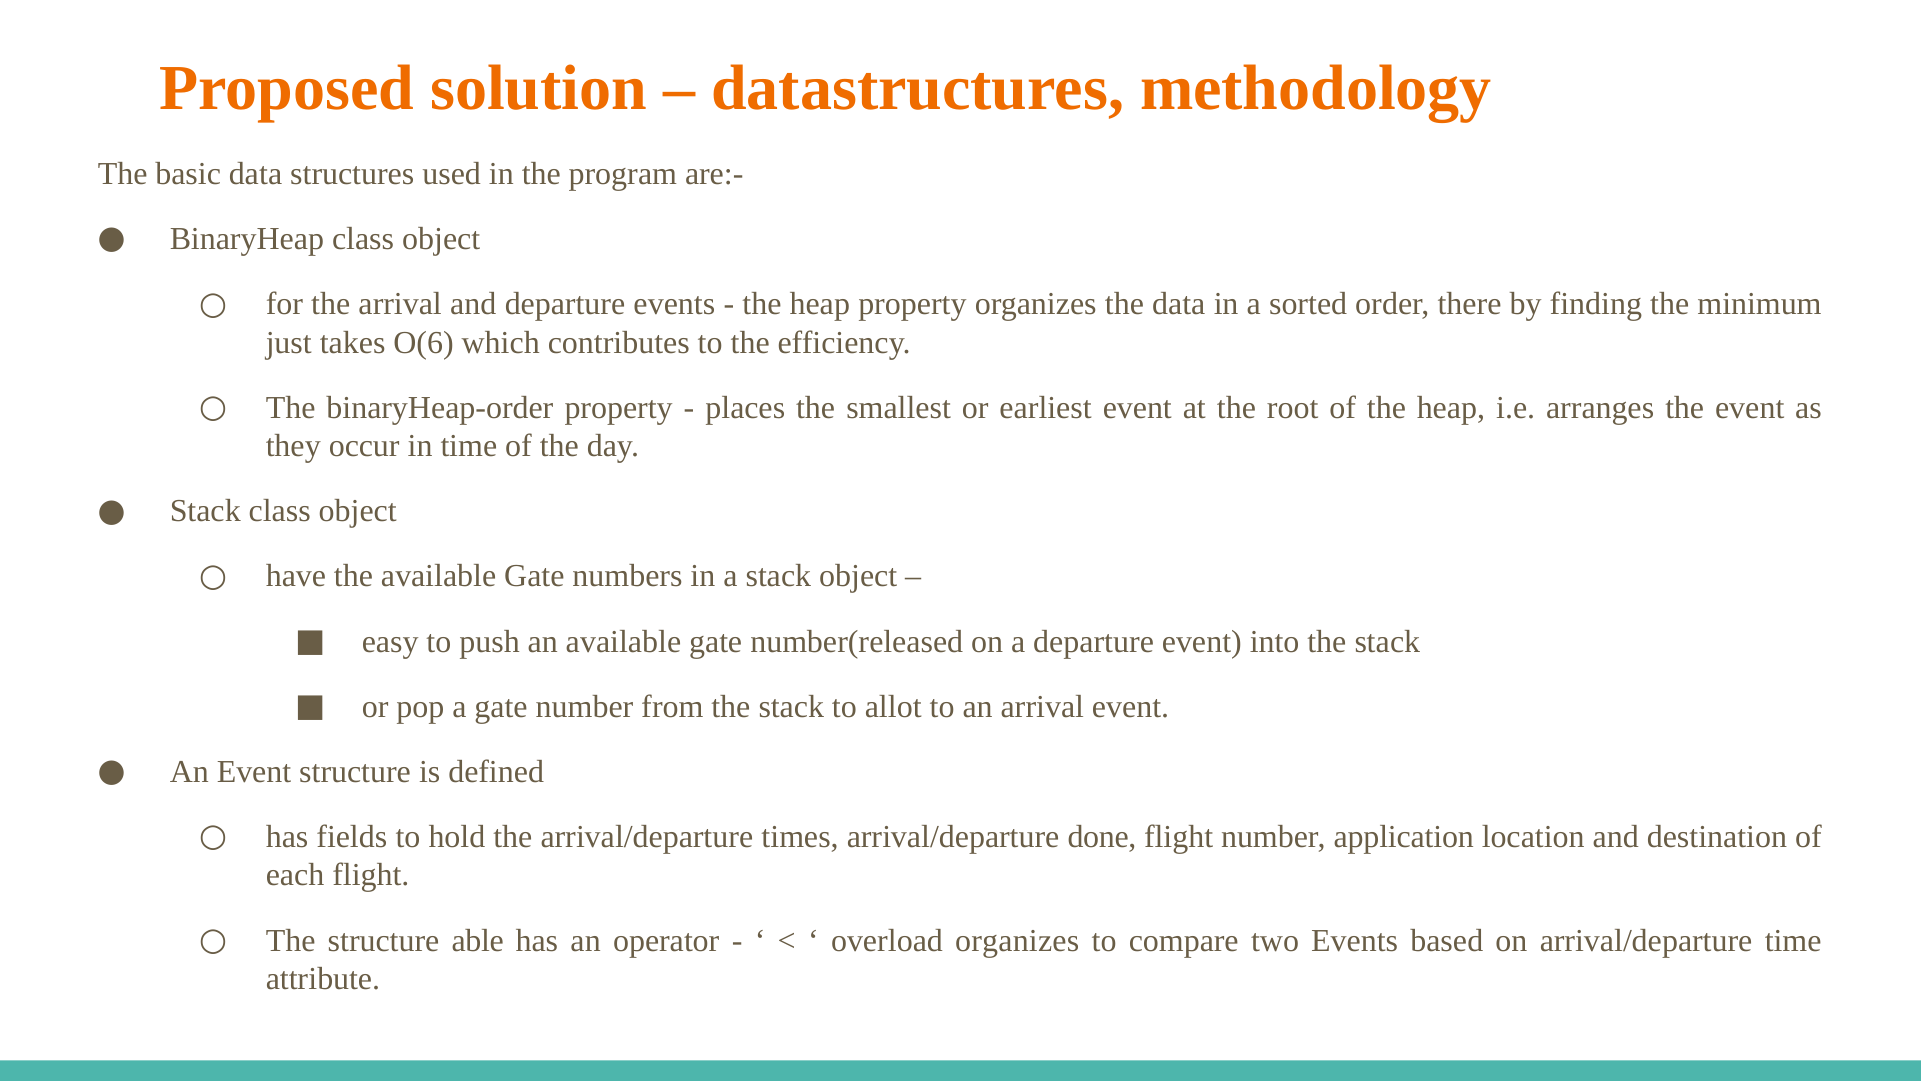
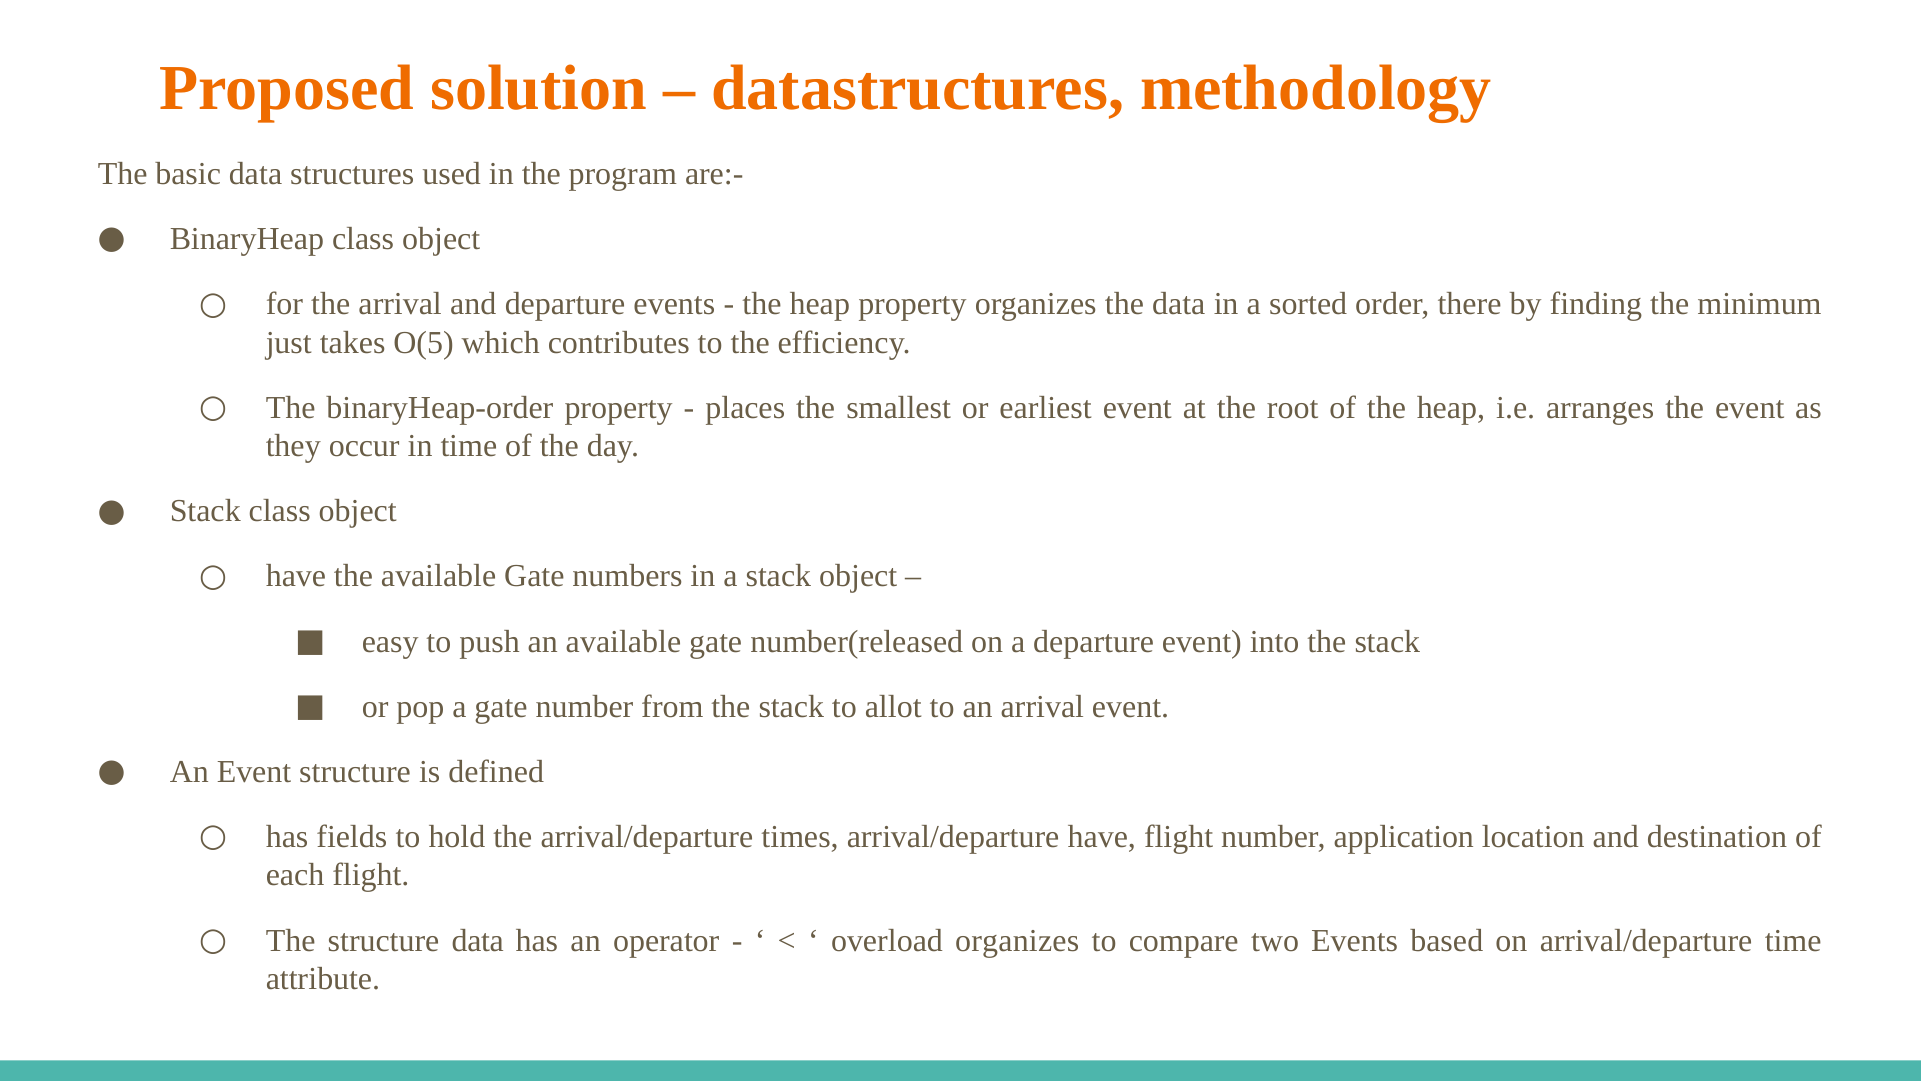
O(6: O(6 -> O(5
arrival/departure done: done -> have
structure able: able -> data
